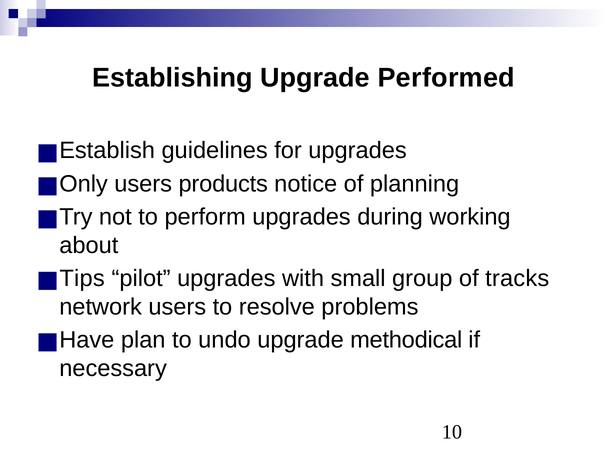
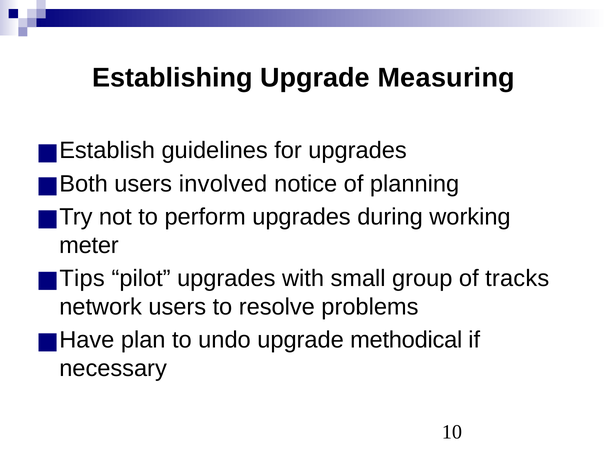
Performed: Performed -> Measuring
Only: Only -> Both
products: products -> involved
about: about -> meter
